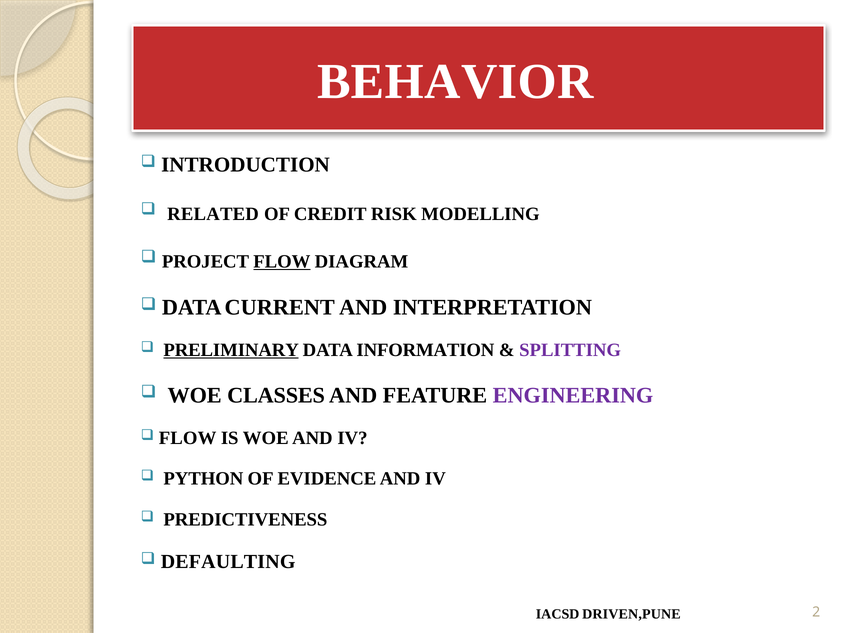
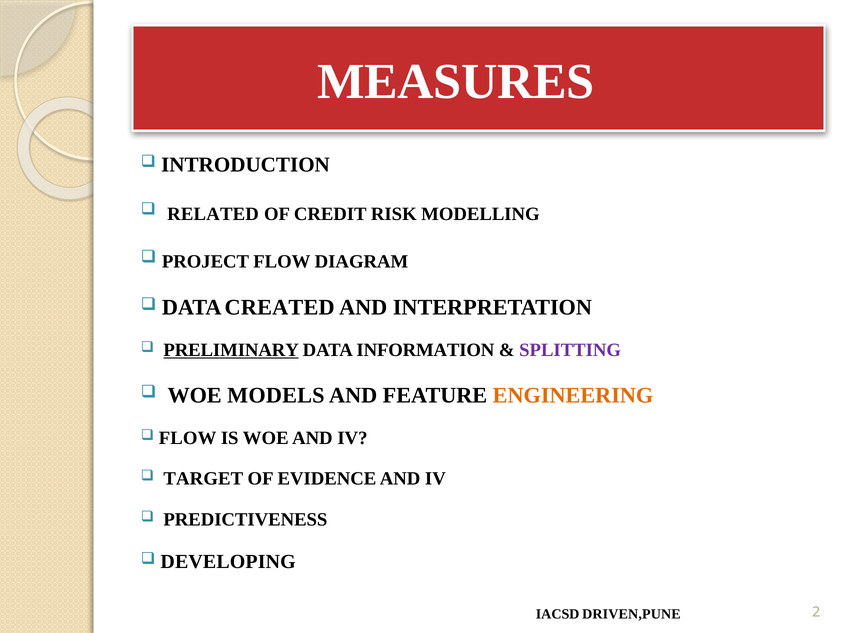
BEHAVIOR: BEHAVIOR -> MEASURES
FLOW at (282, 262) underline: present -> none
CURRENT: CURRENT -> CREATED
CLASSES: CLASSES -> MODELS
ENGINEERING colour: purple -> orange
PYTHON: PYTHON -> TARGET
DEFAULTING: DEFAULTING -> DEVELOPING
